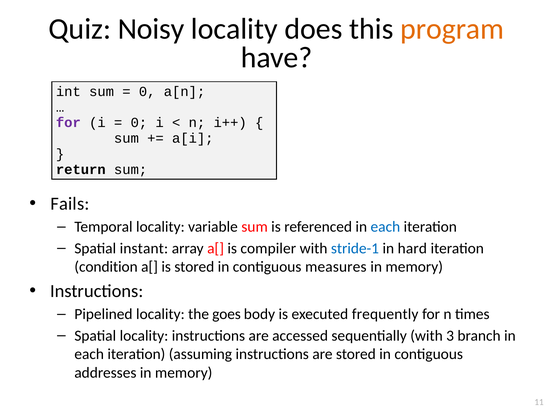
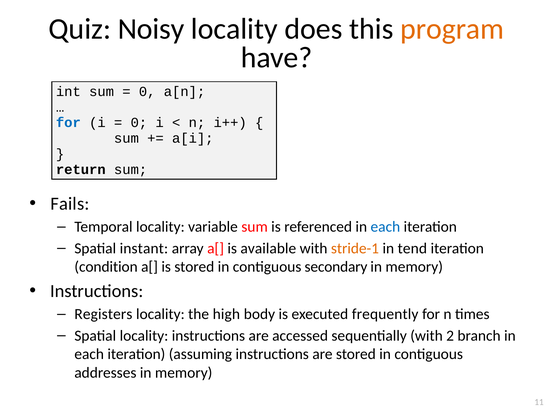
for at (68, 123) colour: purple -> blue
compiler: compiler -> available
stride-1 colour: blue -> orange
hard: hard -> tend
measures: measures -> secondary
Pipelined: Pipelined -> Registers
goes: goes -> high
3: 3 -> 2
